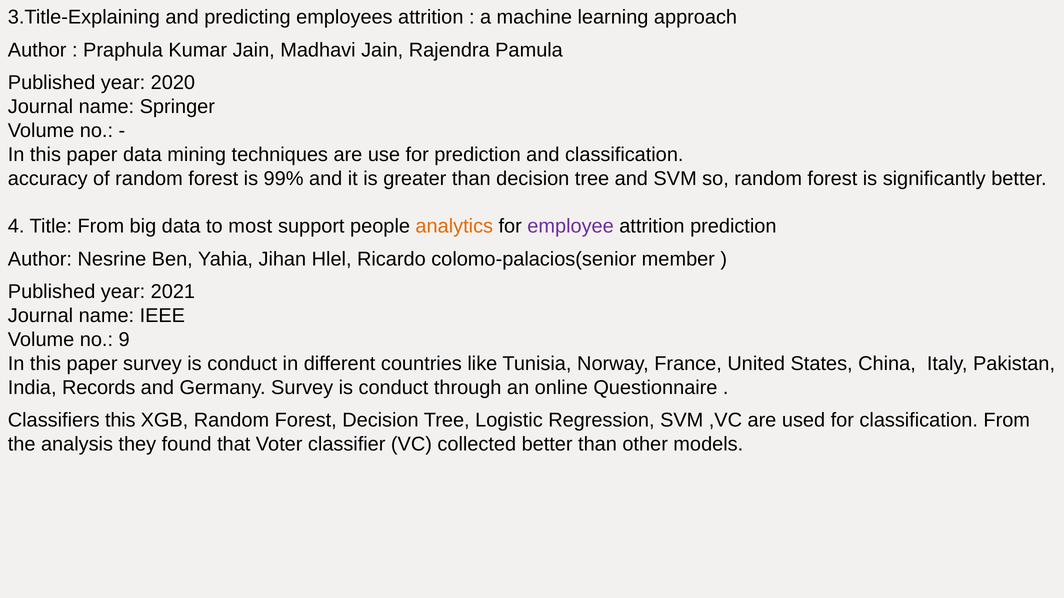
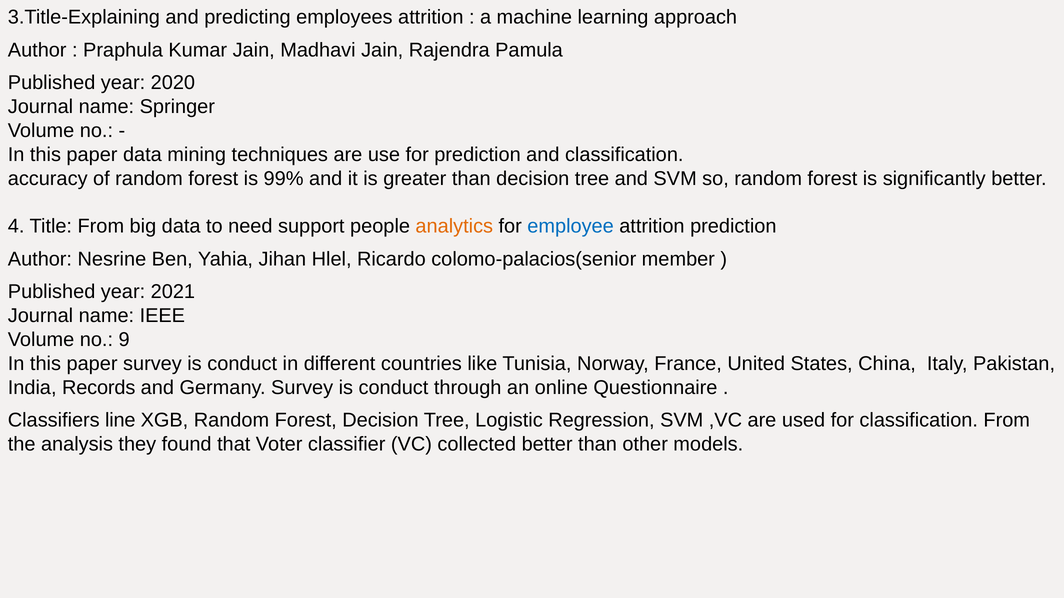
most: most -> need
employee colour: purple -> blue
Classifiers this: this -> line
